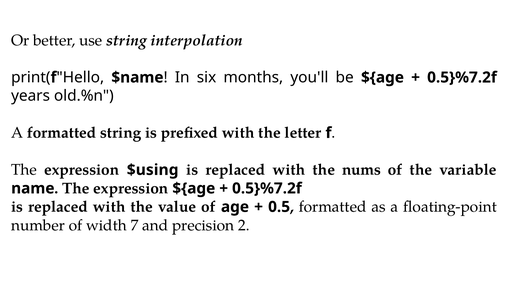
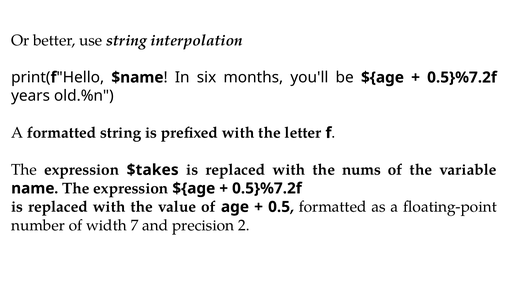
$using: $using -> $takes
